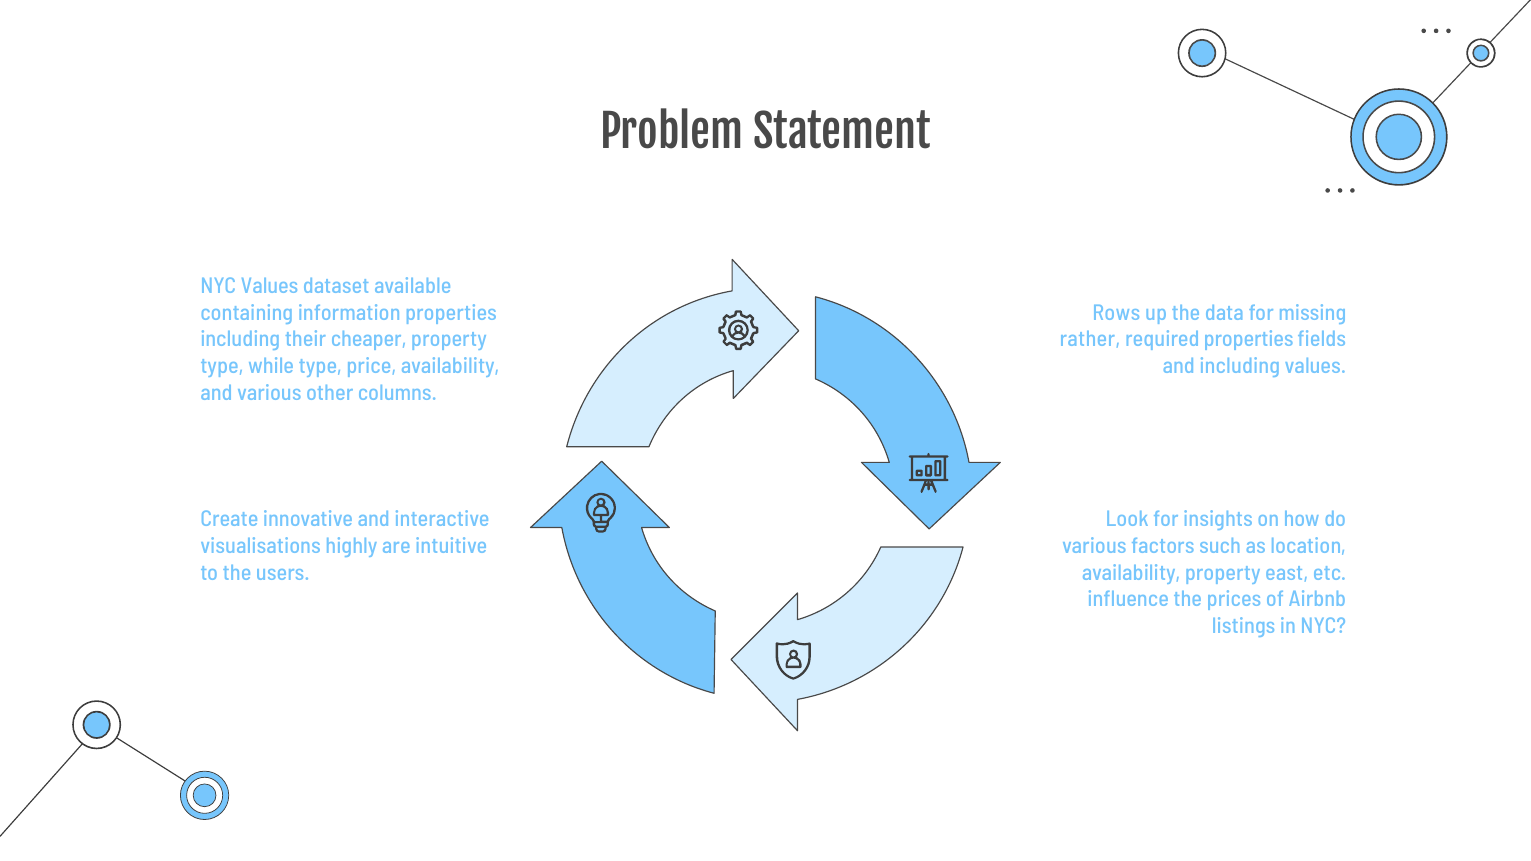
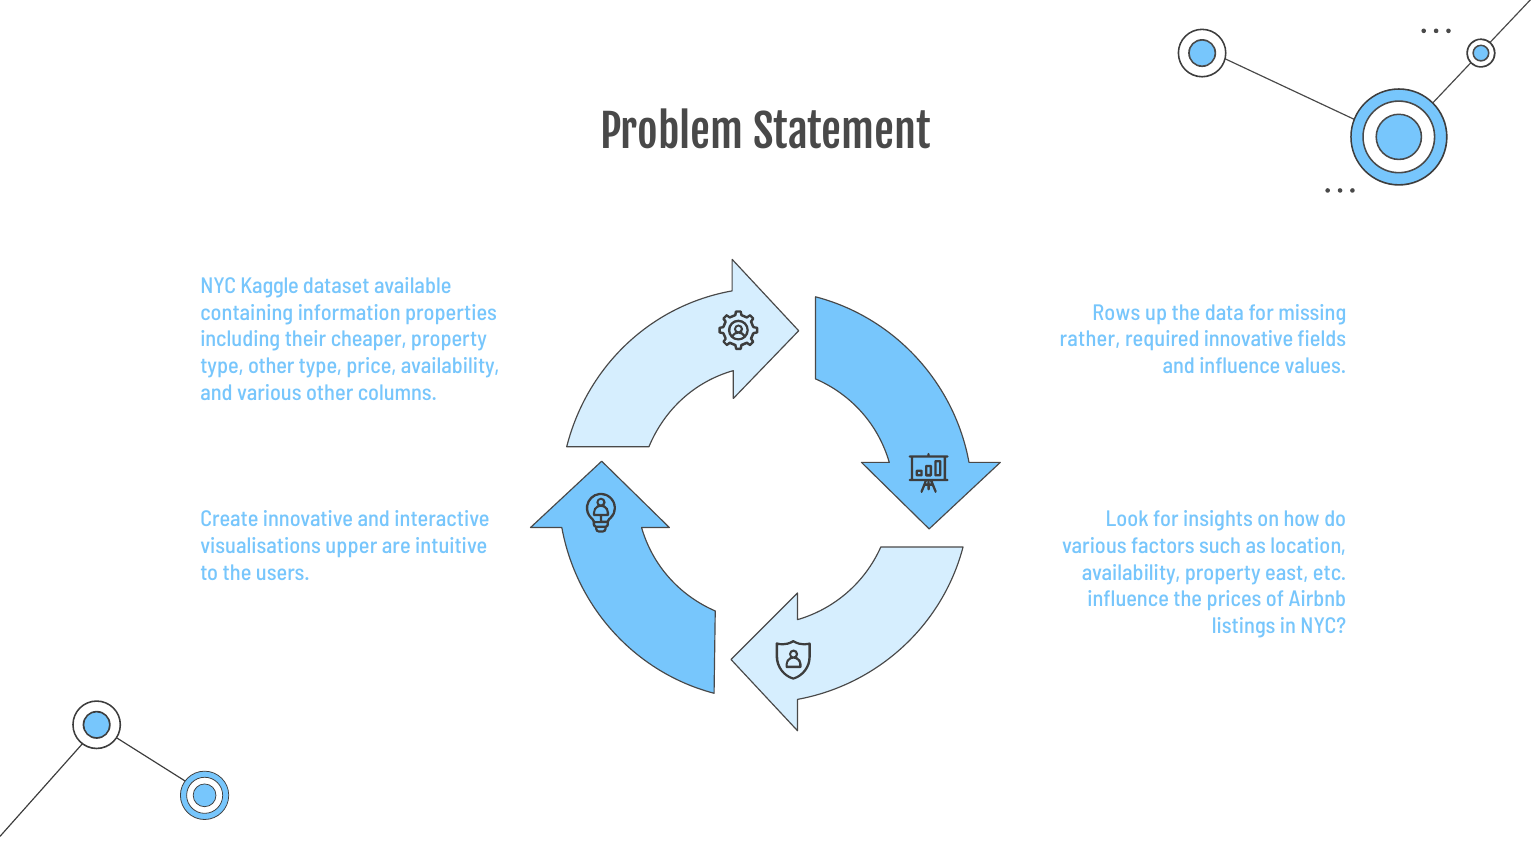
NYC Values: Values -> Kaggle
required properties: properties -> innovative
type while: while -> other
and including: including -> influence
highly: highly -> upper
